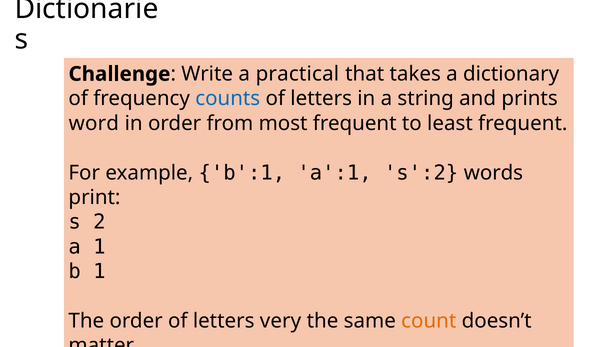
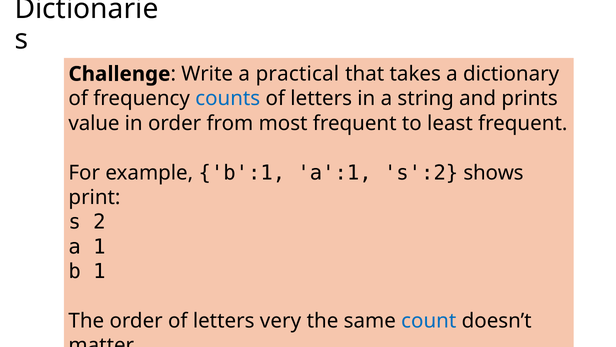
word: word -> value
s':2 words: words -> shows
count colour: orange -> blue
